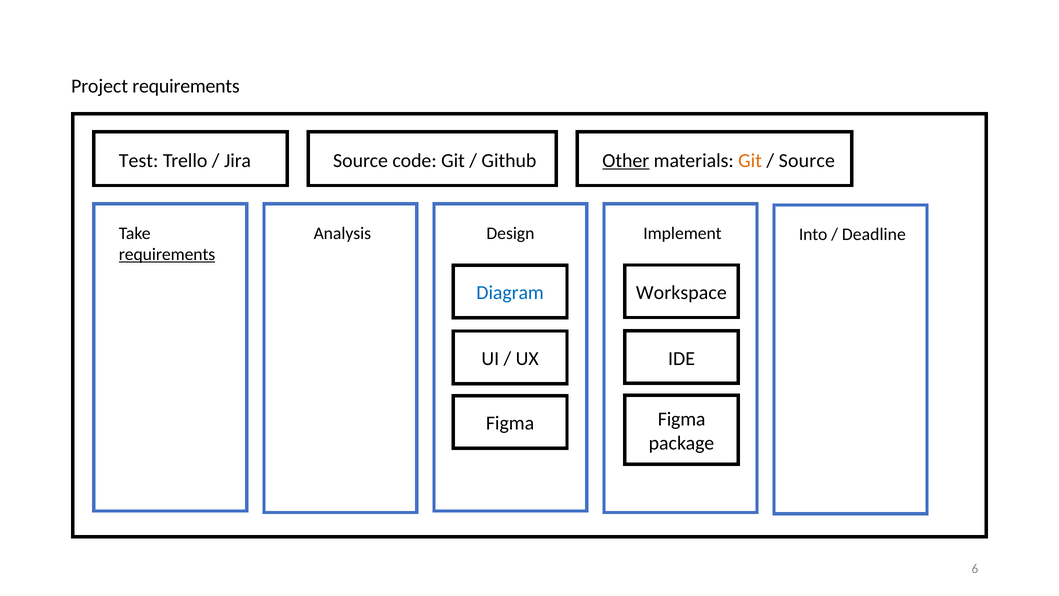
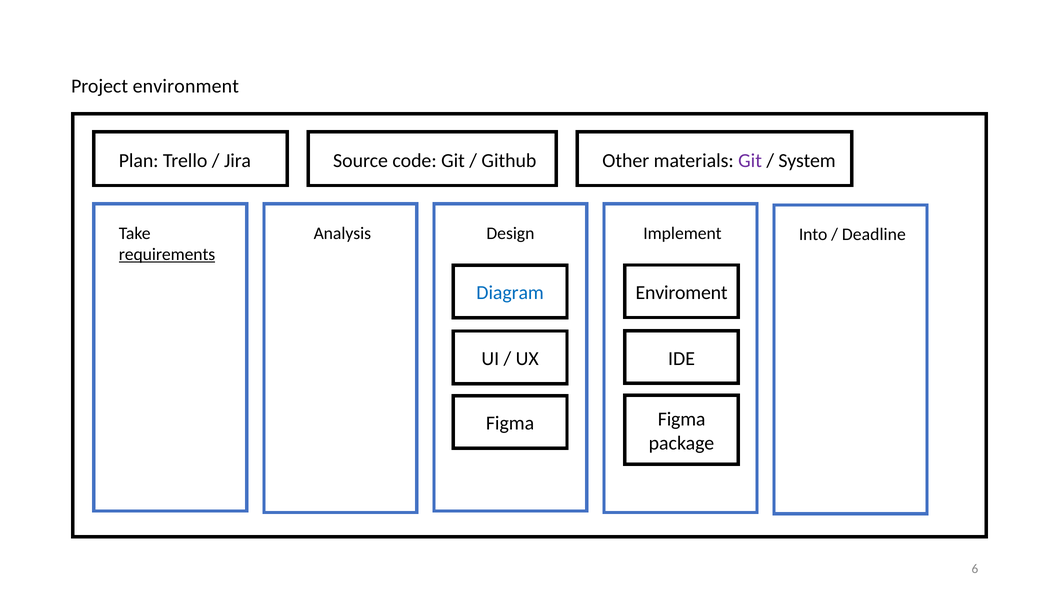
Project requirements: requirements -> environment
Test: Test -> Plan
Other underline: present -> none
Git at (750, 160) colour: orange -> purple
Source at (807, 160): Source -> System
Workspace: Workspace -> Enviroment
